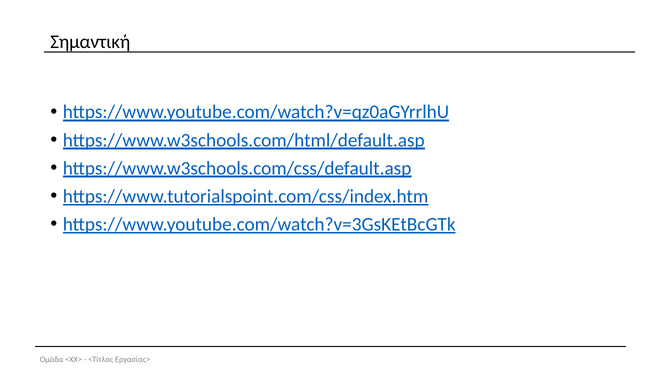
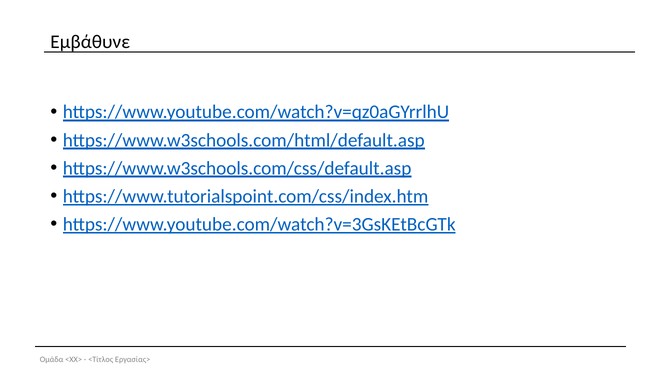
Σημαντική: Σημαντική -> Εμβάθυνε
